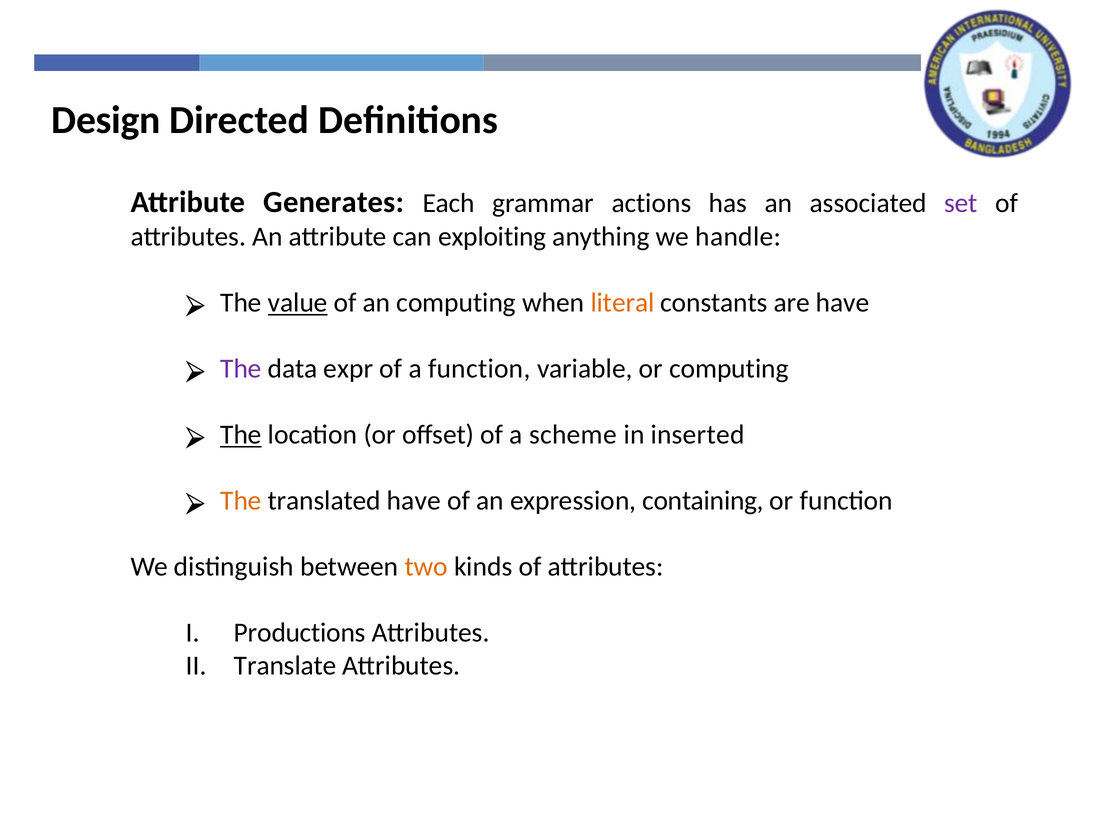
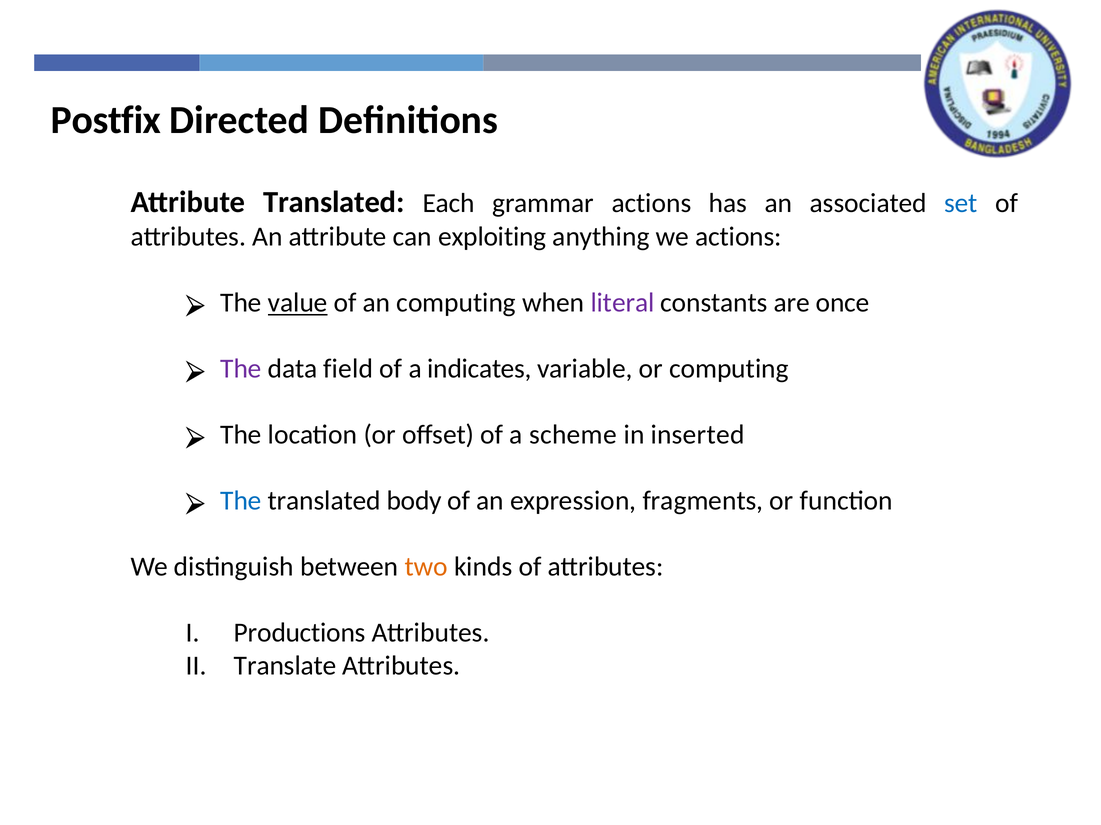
Design: Design -> Postfix
Attribute Generates: Generates -> Translated
set colour: purple -> blue
we handle: handle -> actions
literal colour: orange -> purple
are have: have -> once
expr: expr -> field
a function: function -> indicates
The at (241, 435) underline: present -> none
The at (241, 501) colour: orange -> blue
translated have: have -> body
containing: containing -> fragments
